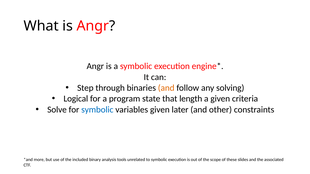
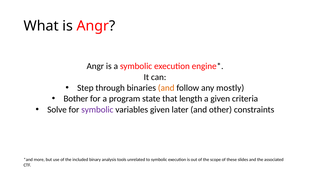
solving: solving -> mostly
Logical: Logical -> Bother
symbolic at (97, 110) colour: blue -> purple
